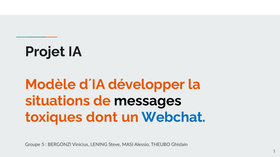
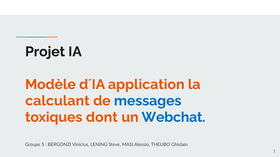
développer: développer -> application
situations: situations -> calculant
messages colour: black -> blue
